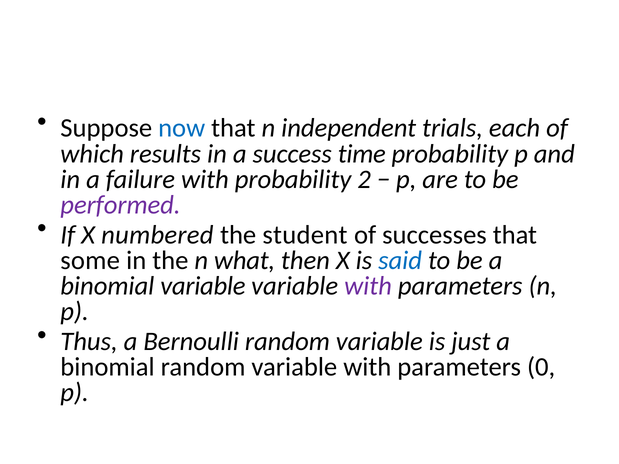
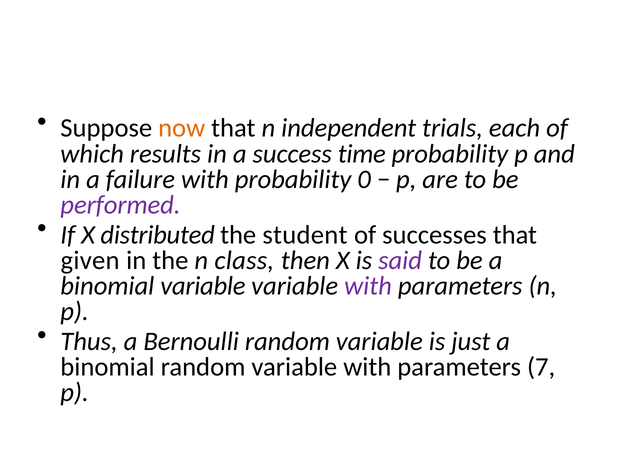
now colour: blue -> orange
2: 2 -> 0
numbered: numbered -> distributed
some: some -> given
what: what -> class
said colour: blue -> purple
0: 0 -> 7
